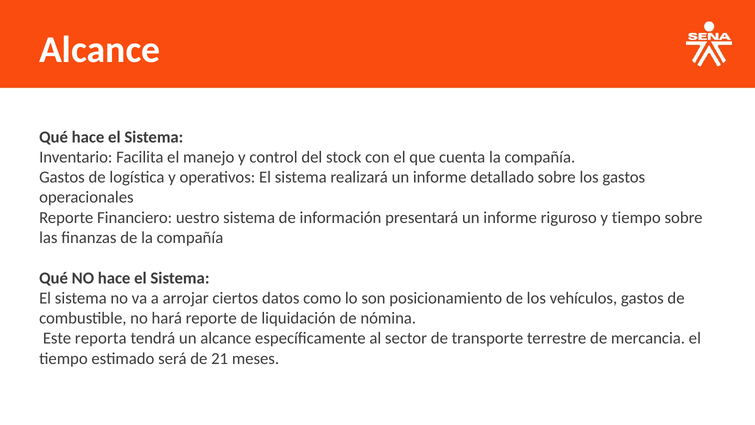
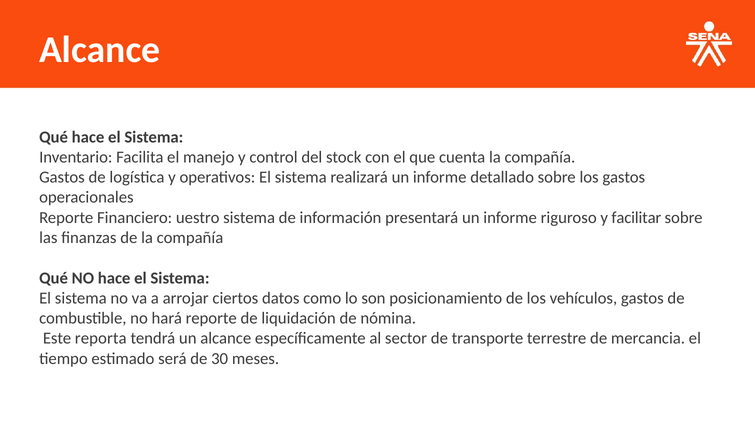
y tiempo: tiempo -> facilitar
21: 21 -> 30
